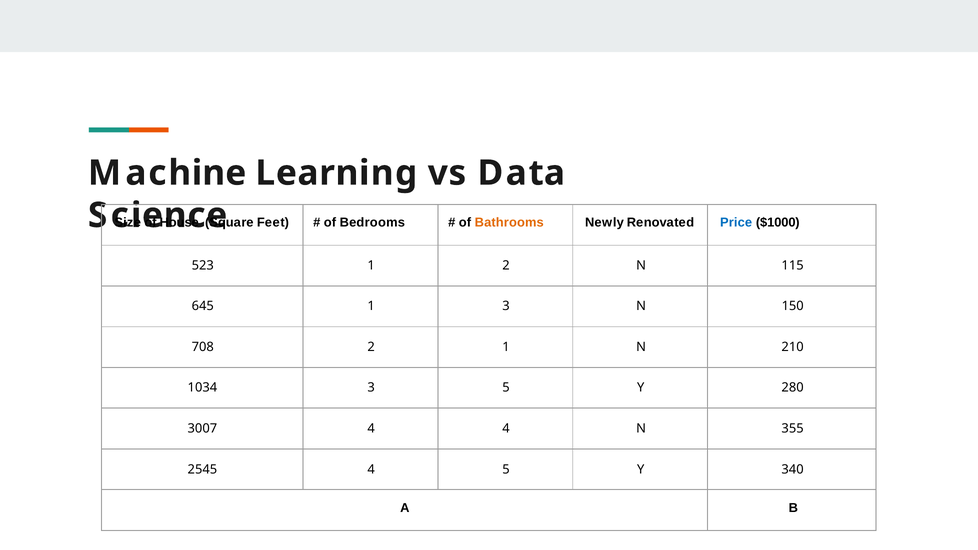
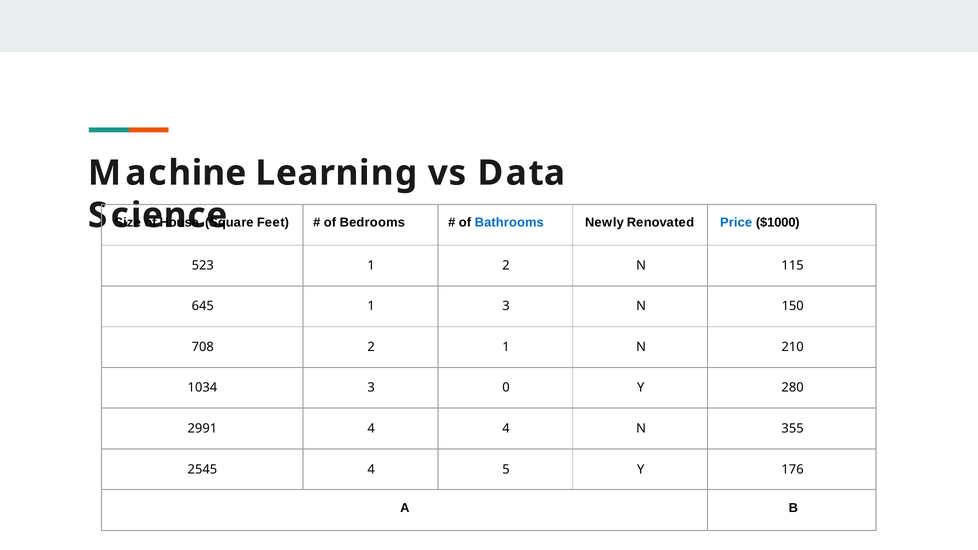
Bathrooms colour: orange -> blue
3 5: 5 -> 0
3007: 3007 -> 2991
340: 340 -> 176
